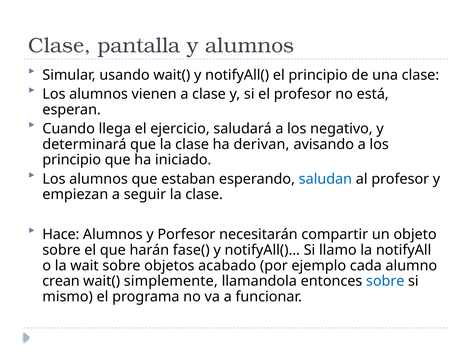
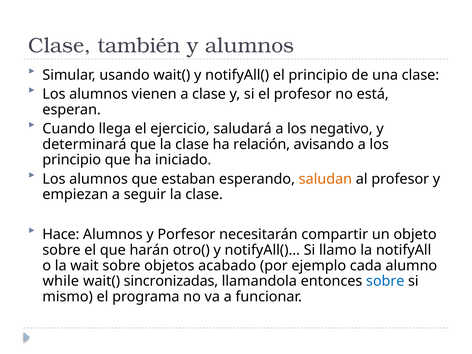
pantalla: pantalla -> también
derivan: derivan -> relación
saludan colour: blue -> orange
fase(: fase( -> otro(
crean: crean -> while
simplemente: simplemente -> sincronizadas
